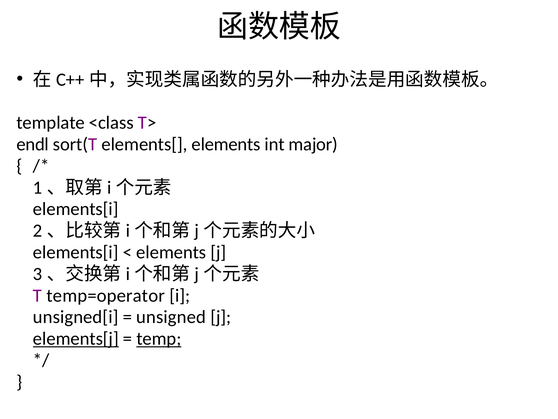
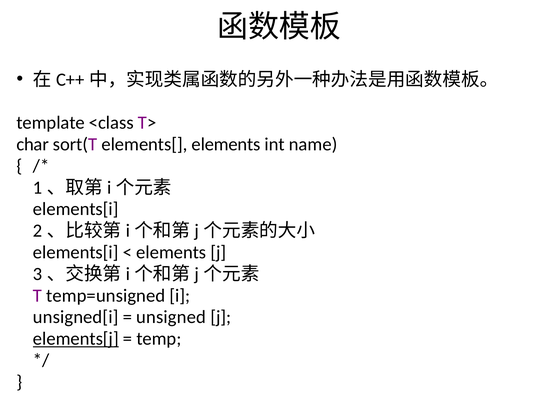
endl: endl -> char
major: major -> name
temp=operator: temp=operator -> temp=unsigned
temp underline: present -> none
